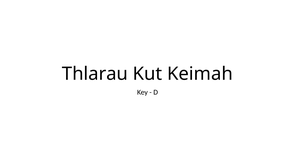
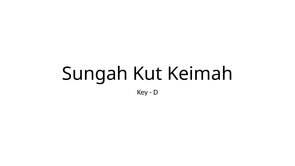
Thlarau: Thlarau -> Sungah
